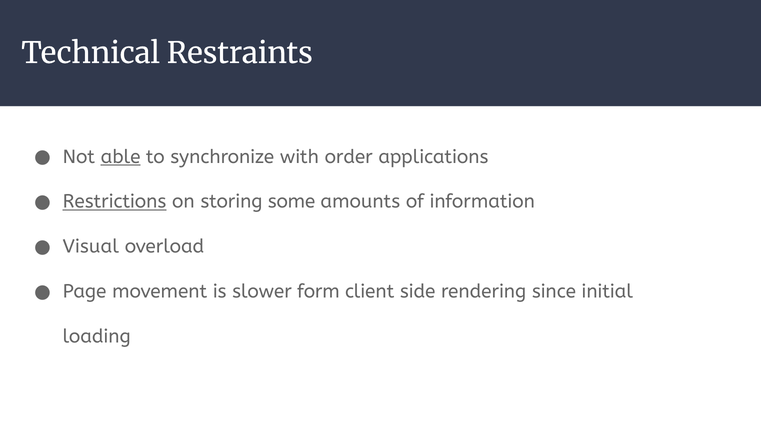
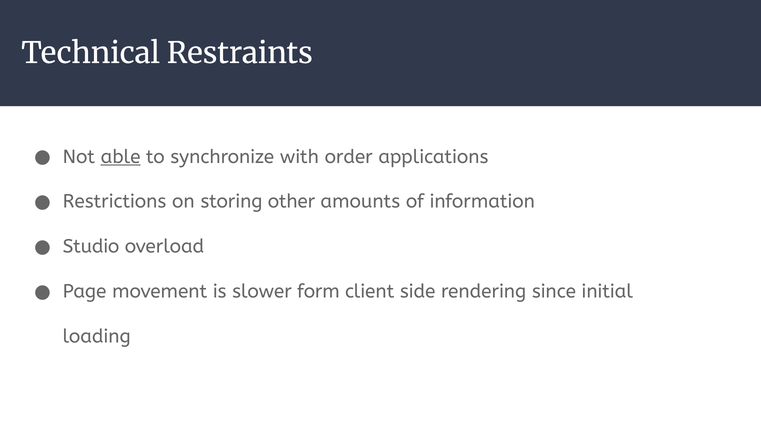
Restrictions underline: present -> none
some: some -> other
Visual: Visual -> Studio
